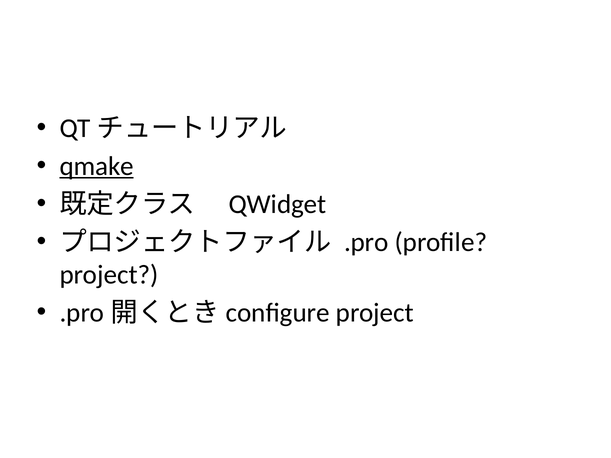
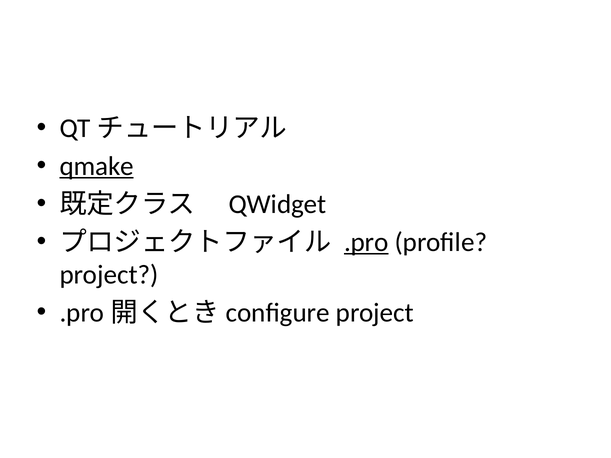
.pro underline: none -> present
